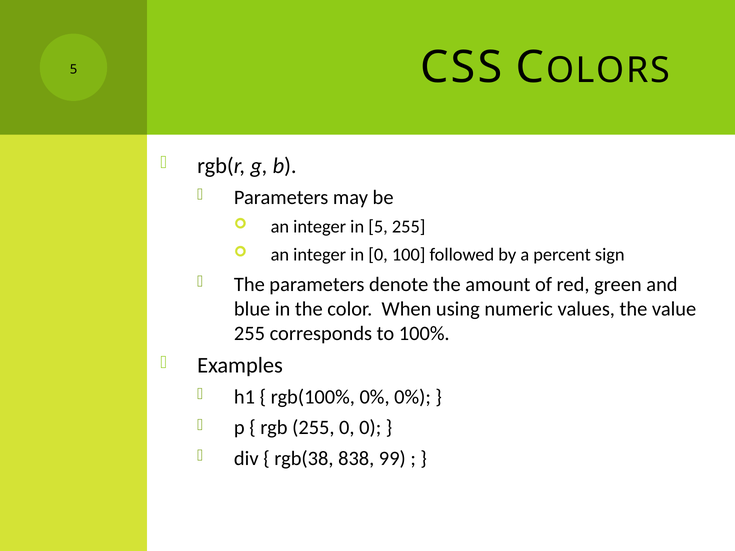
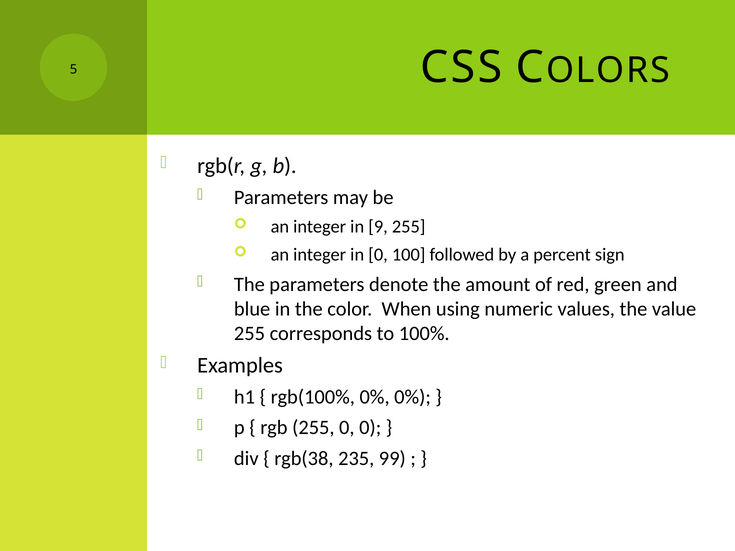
in 5: 5 -> 9
838: 838 -> 235
